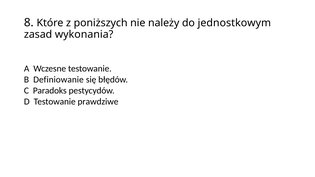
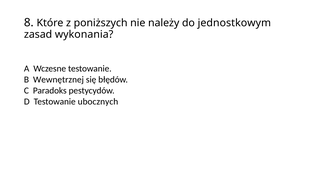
Definiowanie: Definiowanie -> Wewnętrznej
prawdziwe: prawdziwe -> ubocznych
